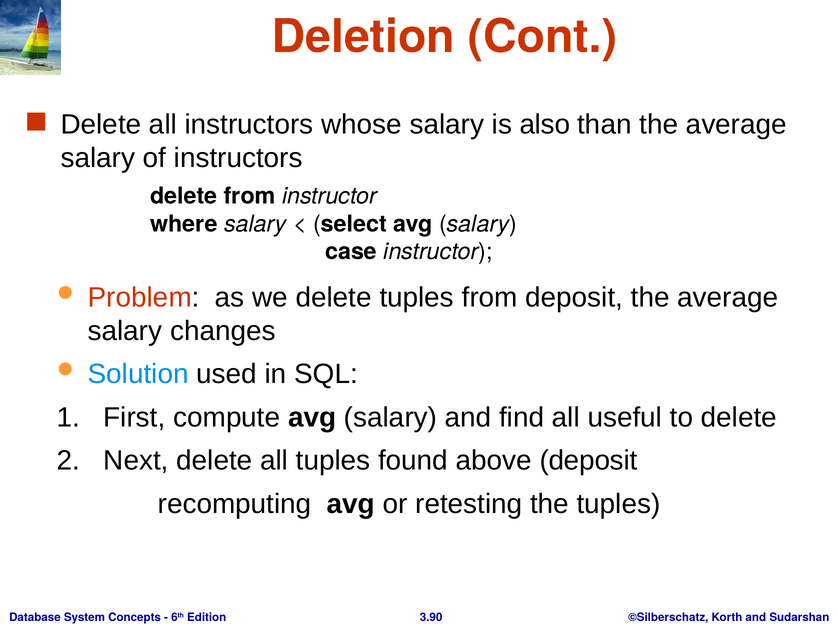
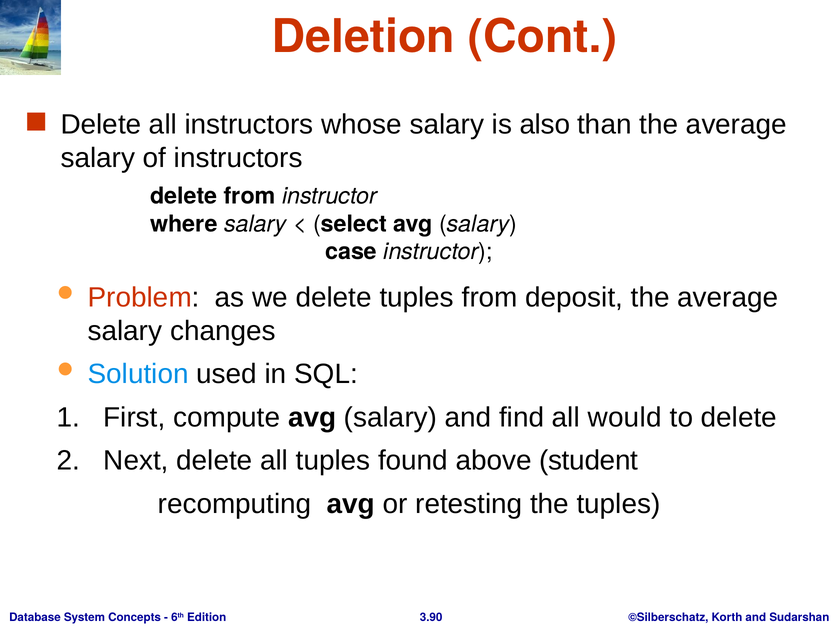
useful: useful -> would
above deposit: deposit -> student
